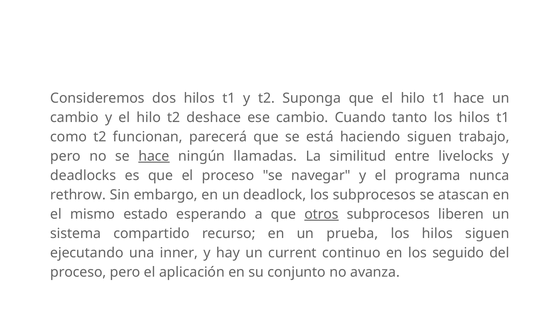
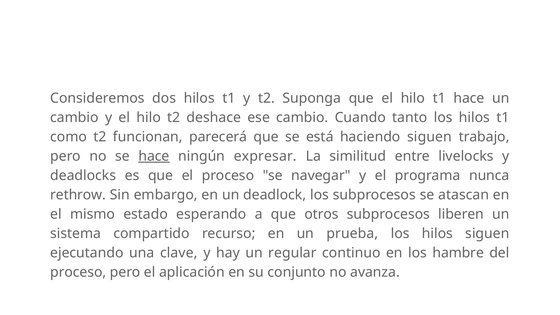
llamadas: llamadas -> expresar
otros underline: present -> none
inner: inner -> clave
current: current -> regular
seguido: seguido -> hambre
